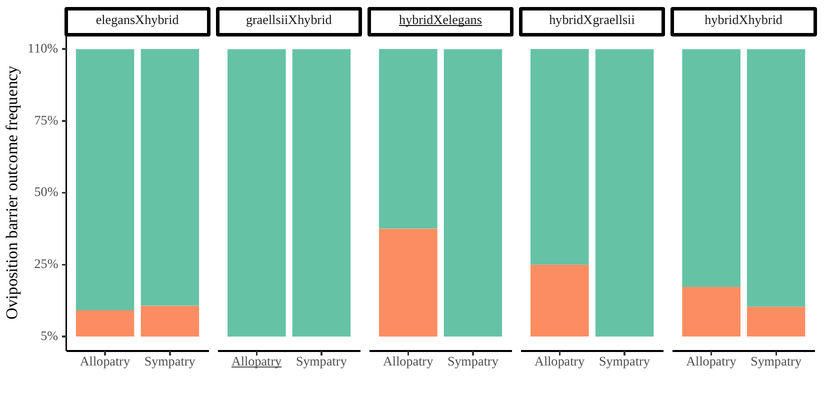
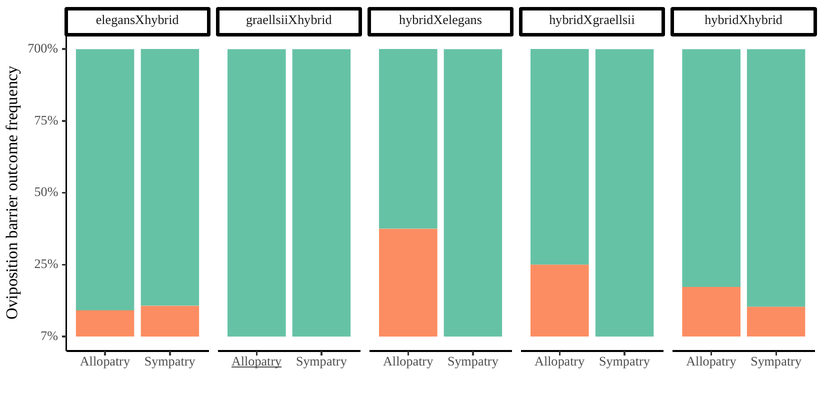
hybridXelegans underline: present -> none
110%: 110% -> 700%
5%: 5% -> 7%
